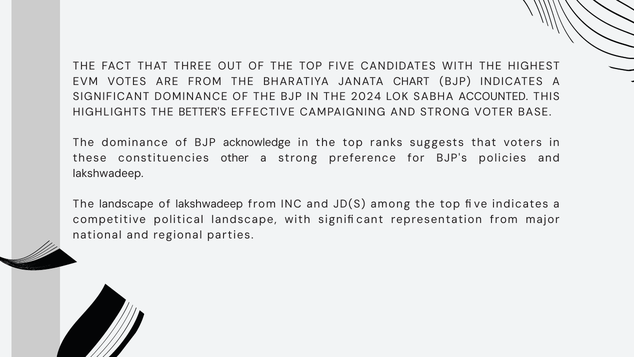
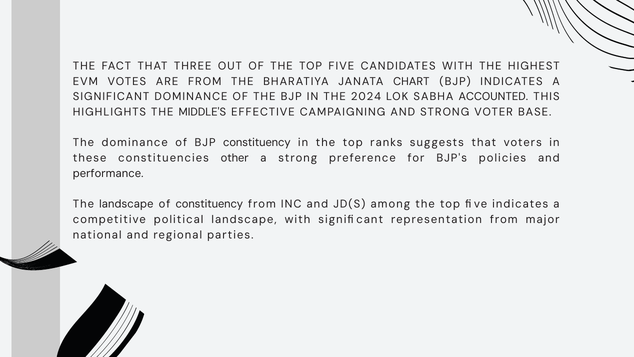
BETTER'S: BETTER'S -> MIDDLE'S
BJP acknowledge: acknowledge -> constituency
lakshwadeep at (108, 173): lakshwadeep -> performance
of lakshwadeep: lakshwadeep -> constituency
